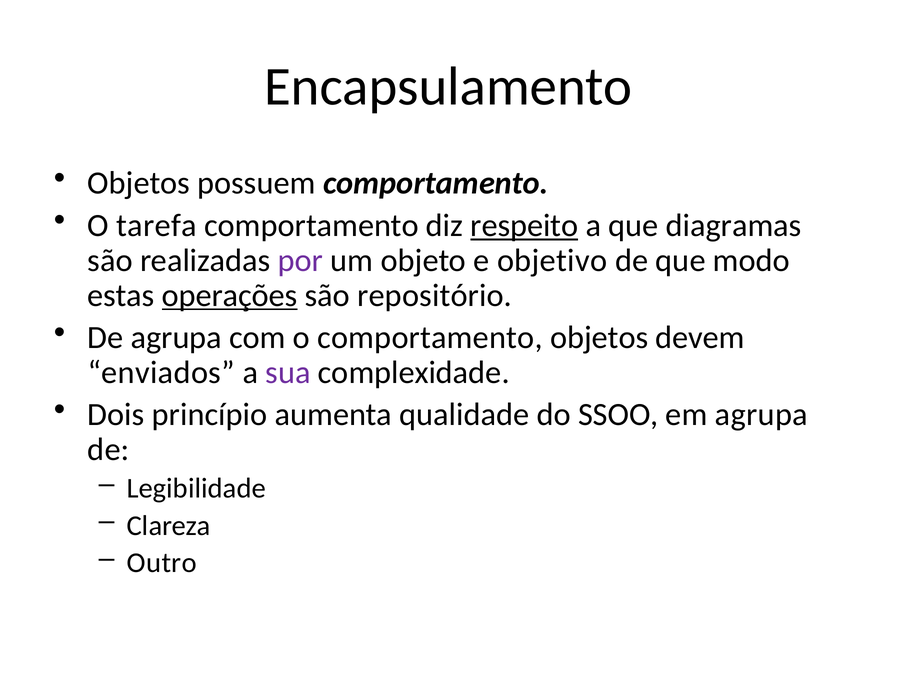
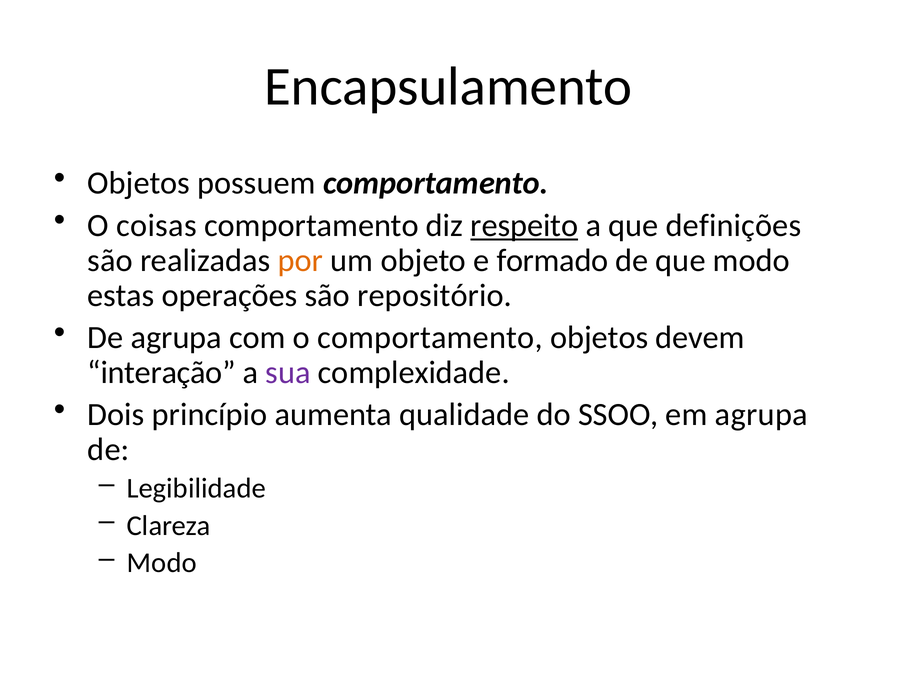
tarefa: tarefa -> coisas
diagramas: diagramas -> definições
por colour: purple -> orange
objetivo: objetivo -> formado
operações underline: present -> none
enviados: enviados -> interação
Outro at (162, 563): Outro -> Modo
